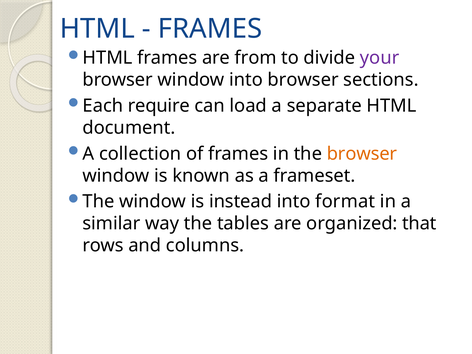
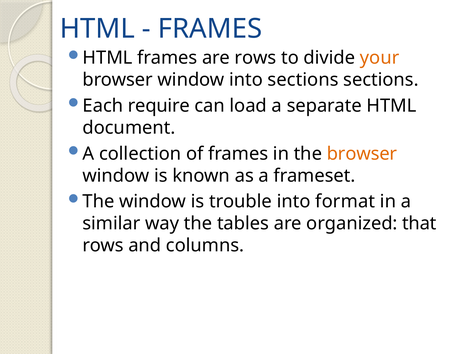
are from: from -> rows
your colour: purple -> orange
into browser: browser -> sections
instead: instead -> trouble
